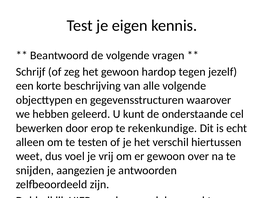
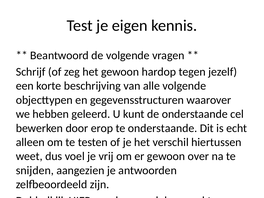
te rekenkundige: rekenkundige -> onderstaande
